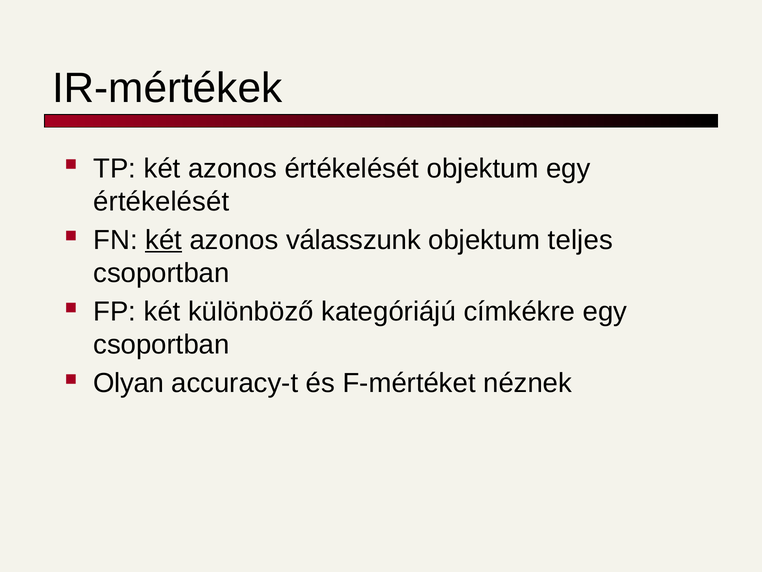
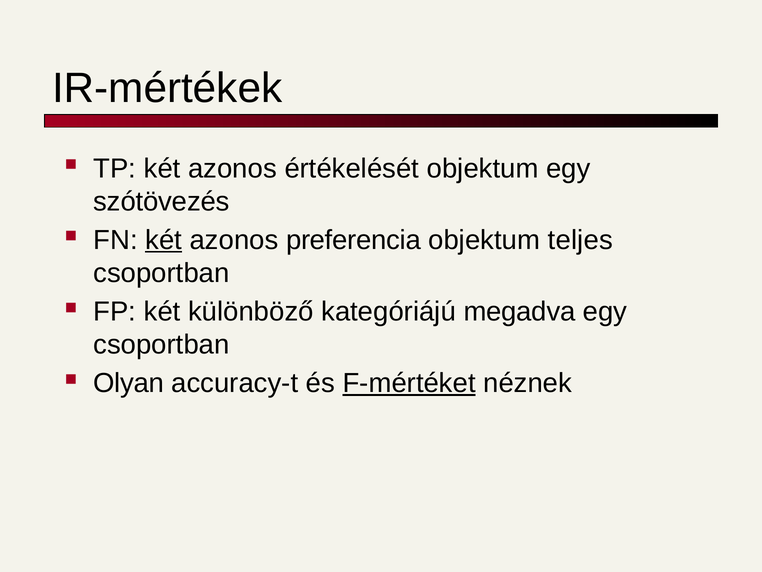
értékelését at (161, 201): értékelését -> szótövezés
válasszunk: válasszunk -> preferencia
címkékre: címkékre -> megadva
F-mértéket underline: none -> present
